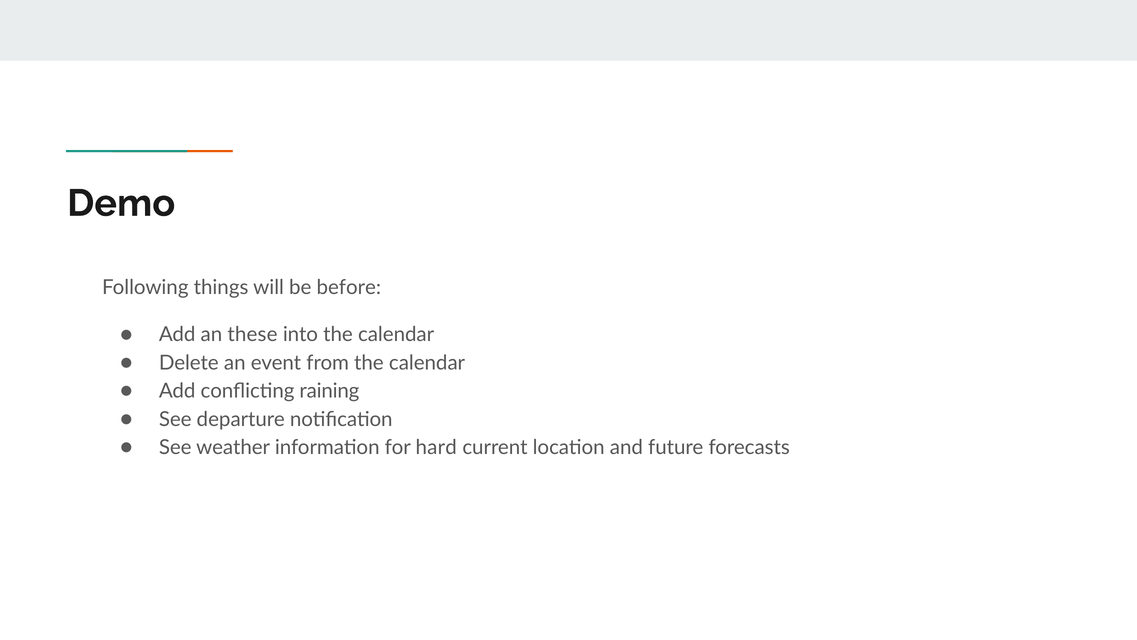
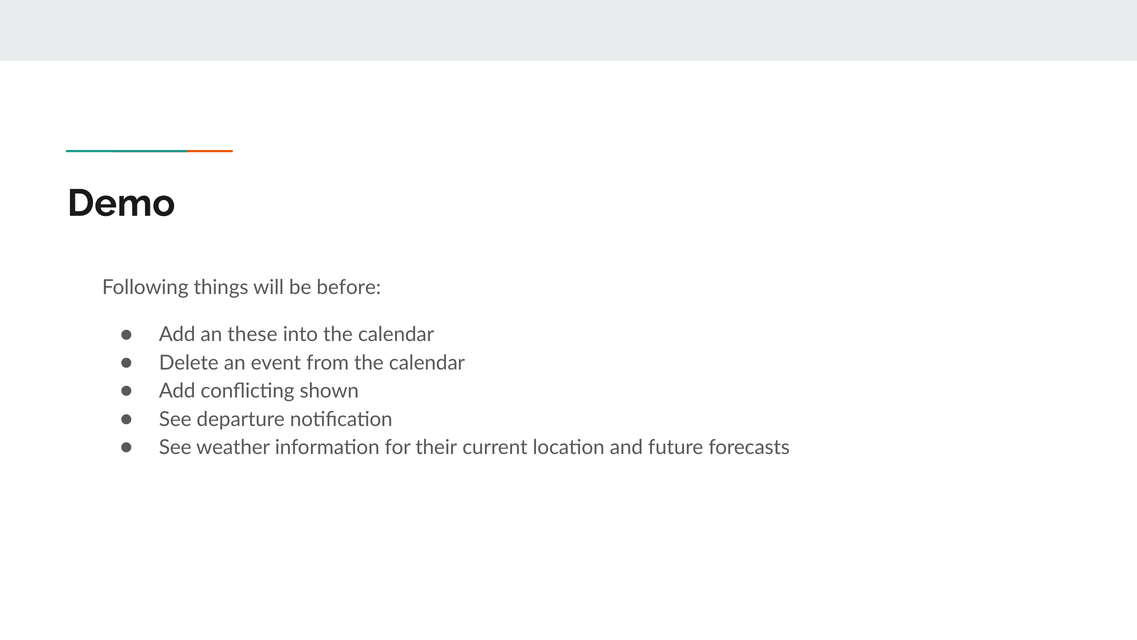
raining: raining -> shown
hard: hard -> their
